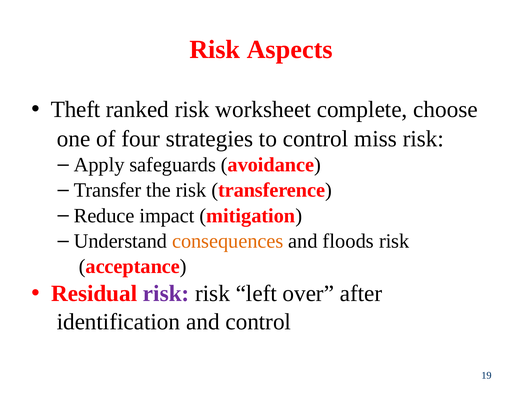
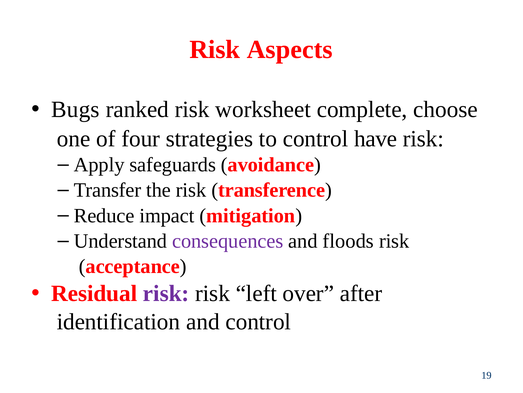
Theft: Theft -> Bugs
miss: miss -> have
consequences colour: orange -> purple
